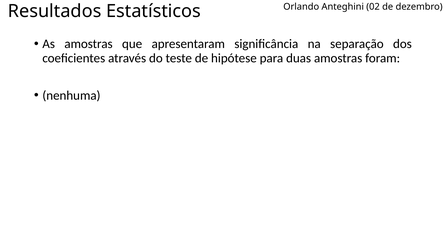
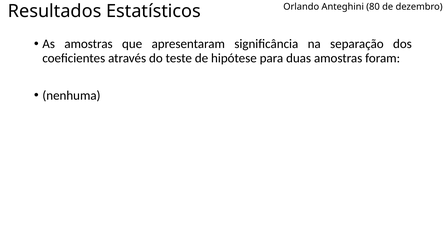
02: 02 -> 80
